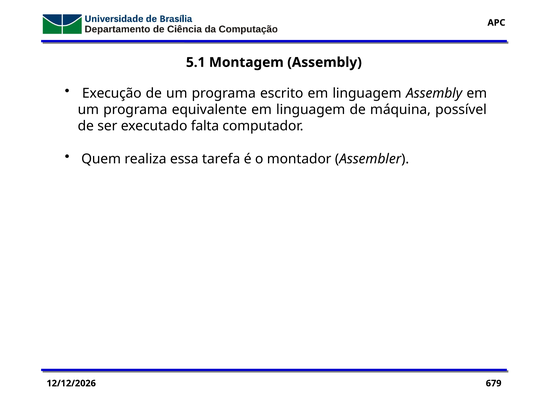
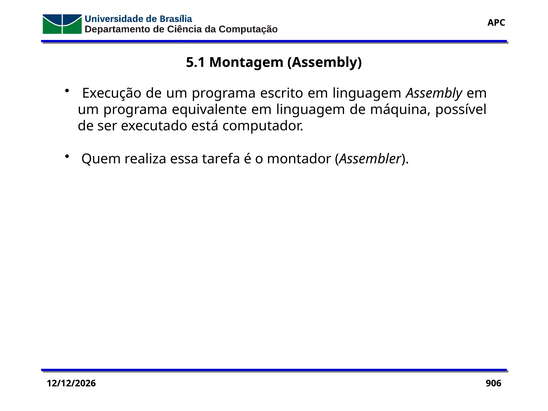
falta: falta -> está
679: 679 -> 906
